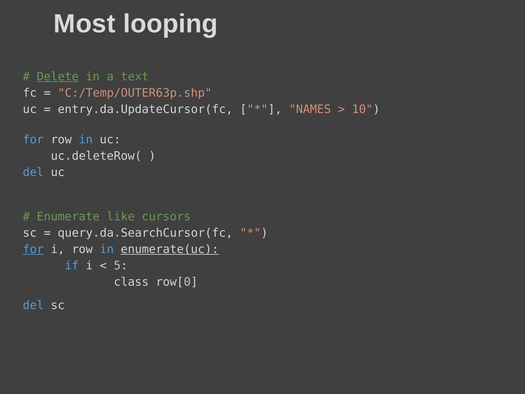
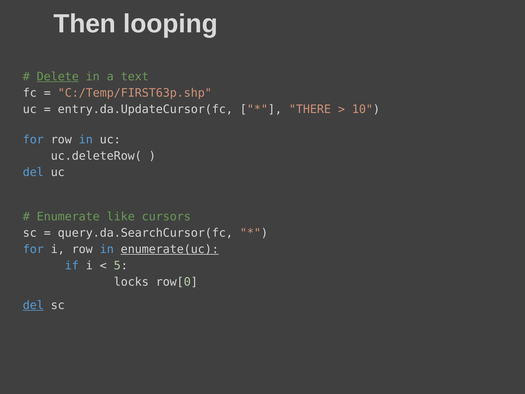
Most: Most -> Then
C:/Temp/OUTER63p.shp: C:/Temp/OUTER63p.shp -> C:/Temp/FIRST63p.shp
NAMES: NAMES -> THERE
for at (33, 249) underline: present -> none
class: class -> locks
del at (33, 305) underline: none -> present
